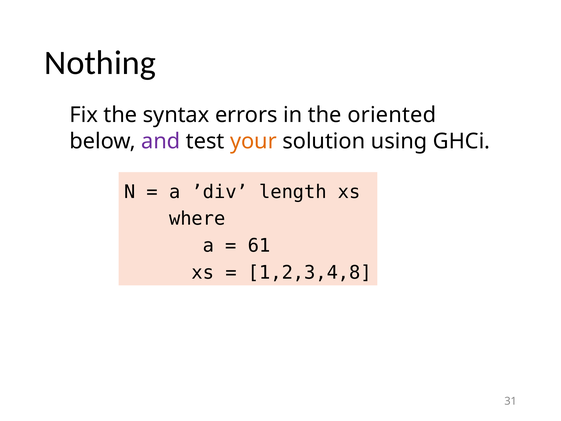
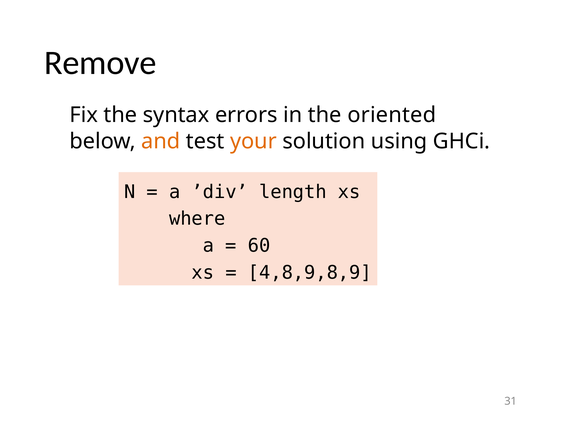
Nothing: Nothing -> Remove
and colour: purple -> orange
61: 61 -> 60
1,2,3,4,8: 1,2,3,4,8 -> 4,8,9,8,9
